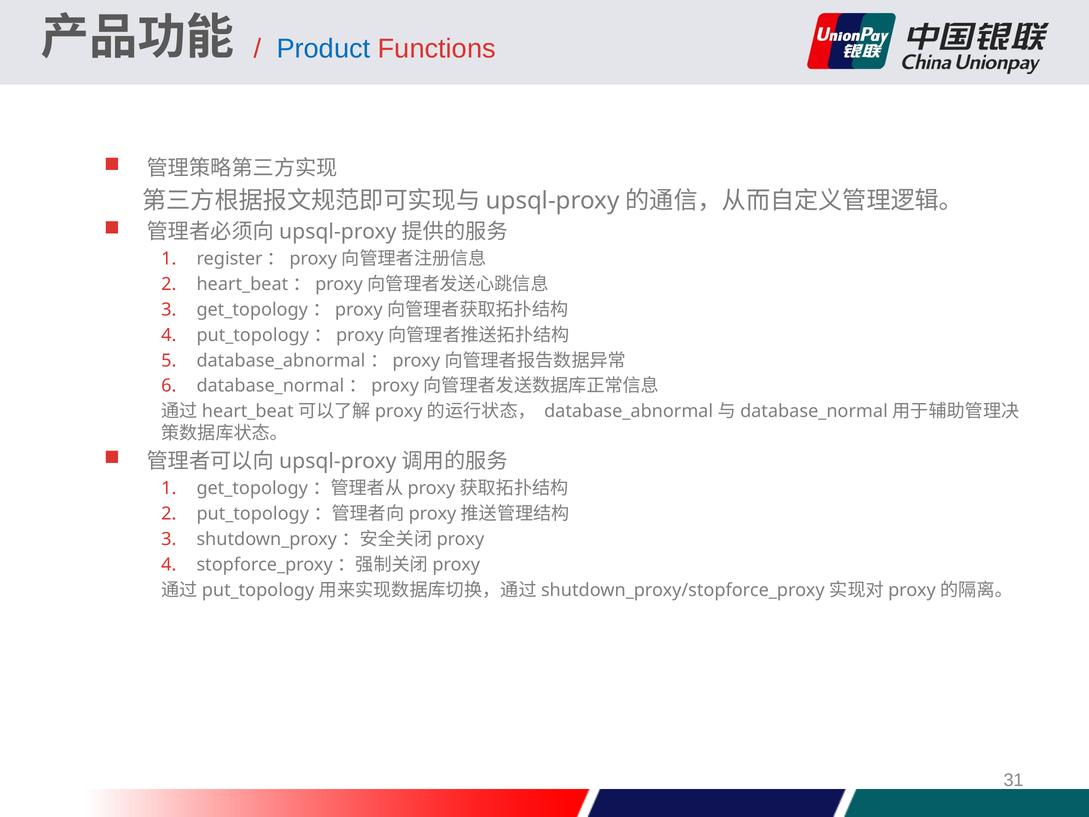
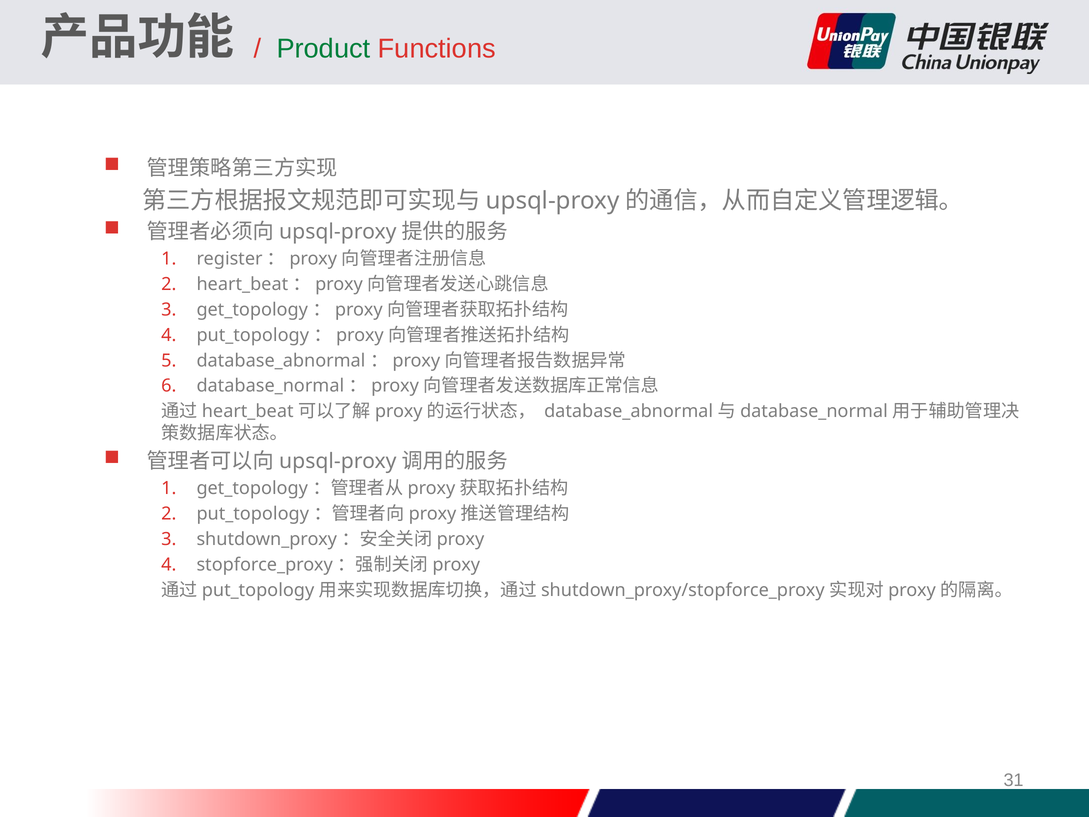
Product colour: blue -> green
